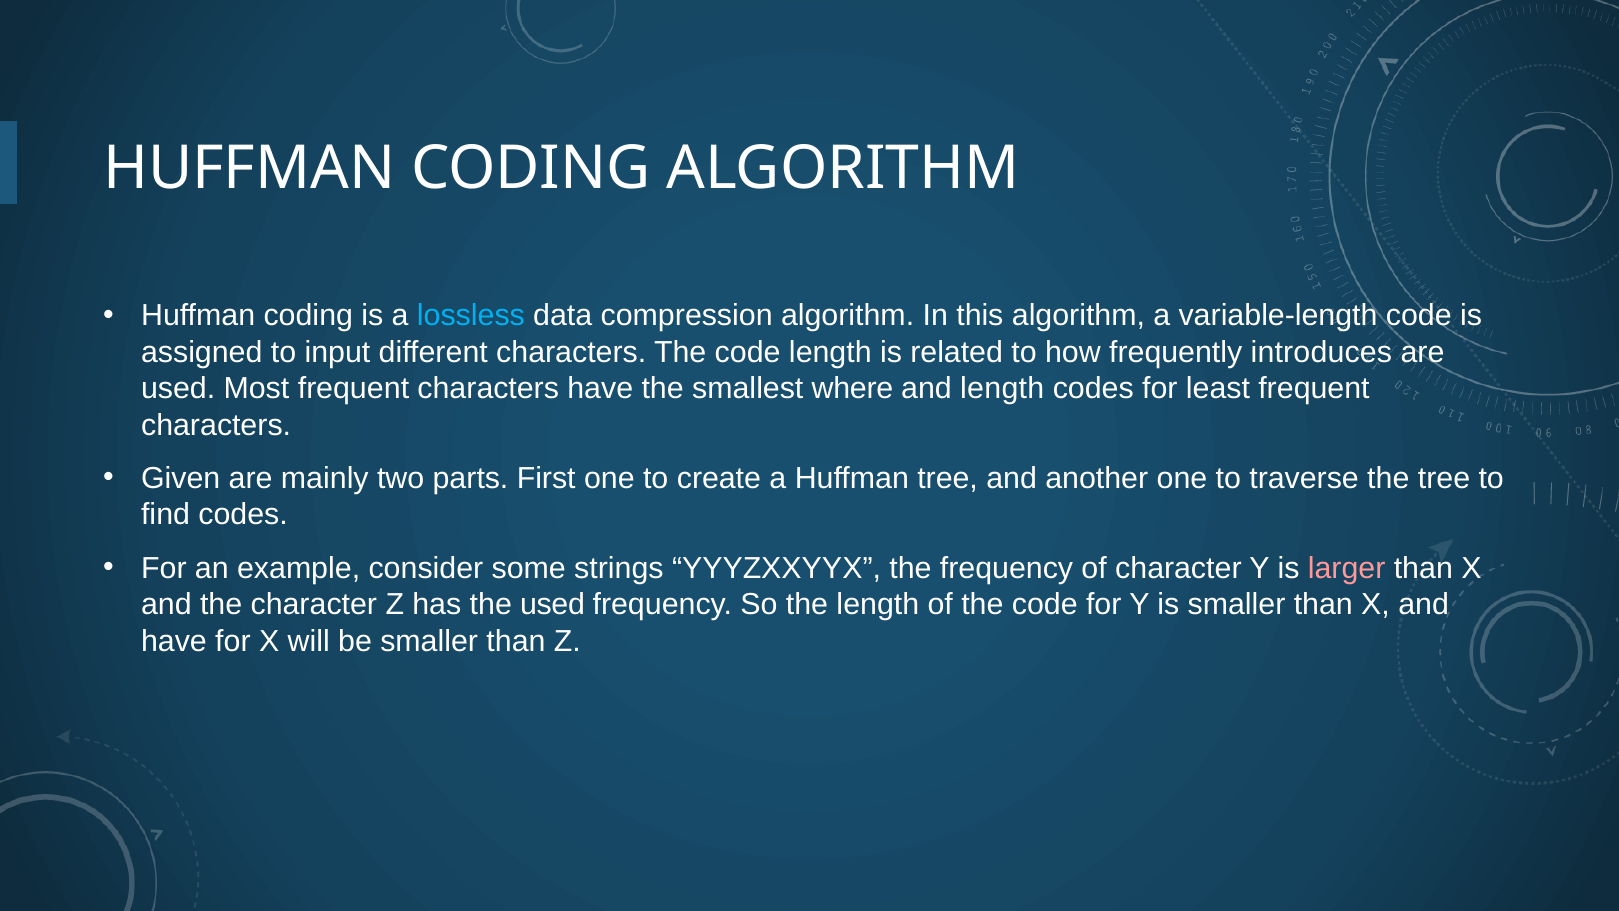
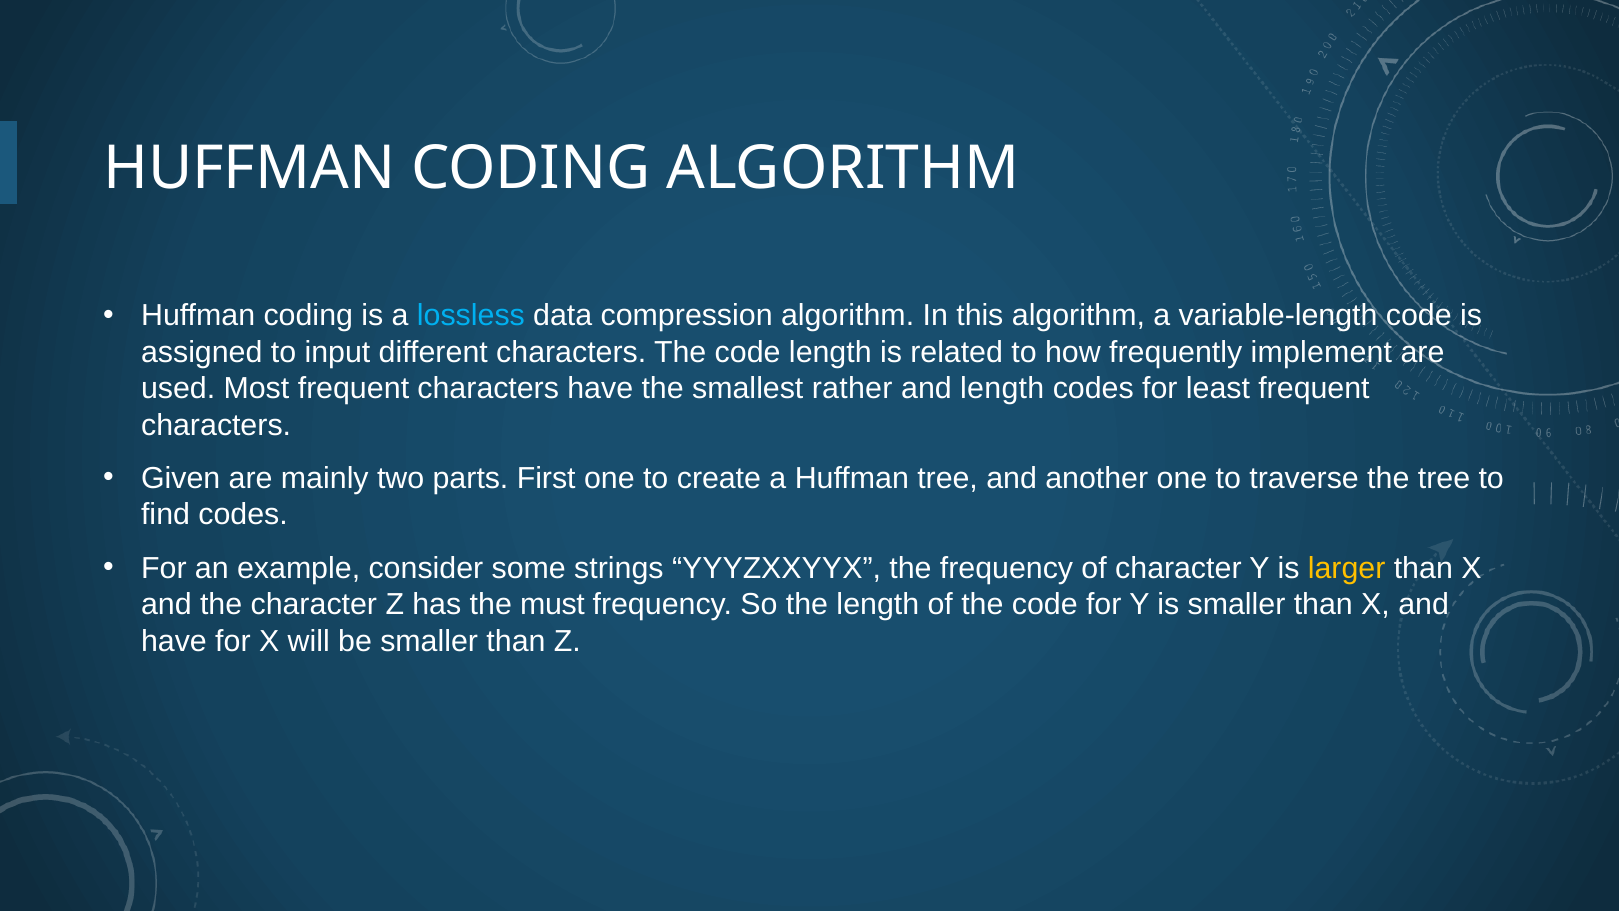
introduces: introduces -> implement
where: where -> rather
larger colour: pink -> yellow
the used: used -> must
